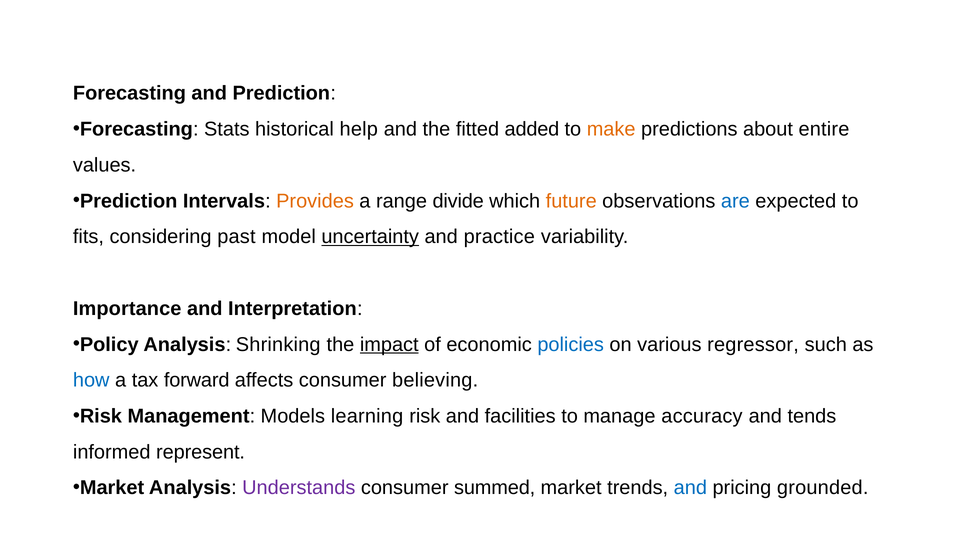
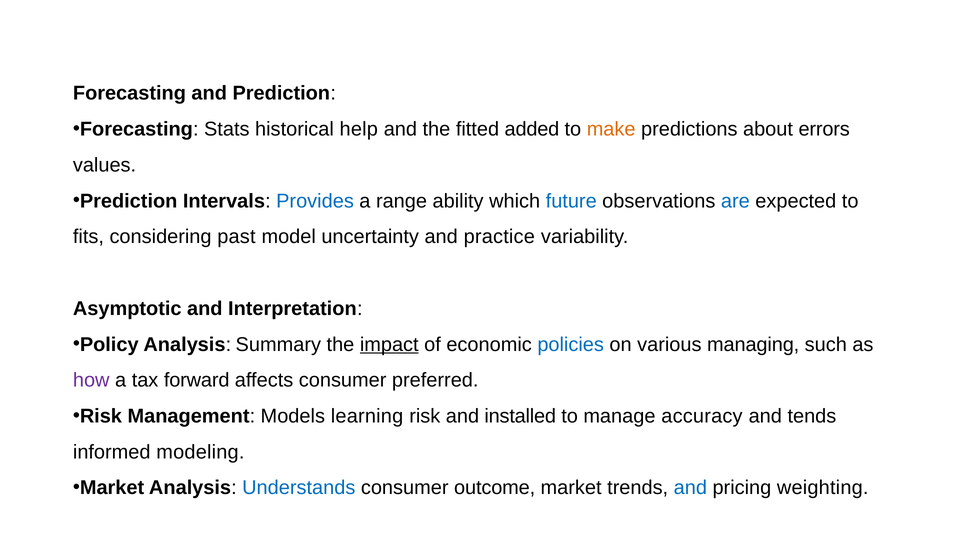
entire: entire -> errors
Provides colour: orange -> blue
divide: divide -> ability
future colour: orange -> blue
uncertainty underline: present -> none
Importance: Importance -> Asymptotic
Shrinking: Shrinking -> Summary
regressor: regressor -> managing
how colour: blue -> purple
believing: believing -> preferred
facilities: facilities -> installed
represent: represent -> modeling
Understands colour: purple -> blue
summed: summed -> outcome
grounded: grounded -> weighting
